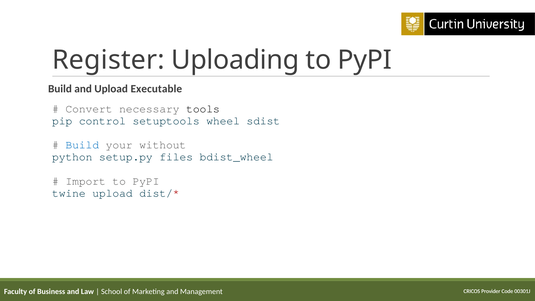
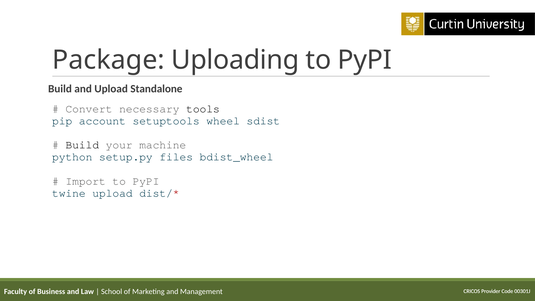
Register: Register -> Package
Executable: Executable -> Standalone
control: control -> account
Build at (82, 145) colour: blue -> black
without: without -> machine
